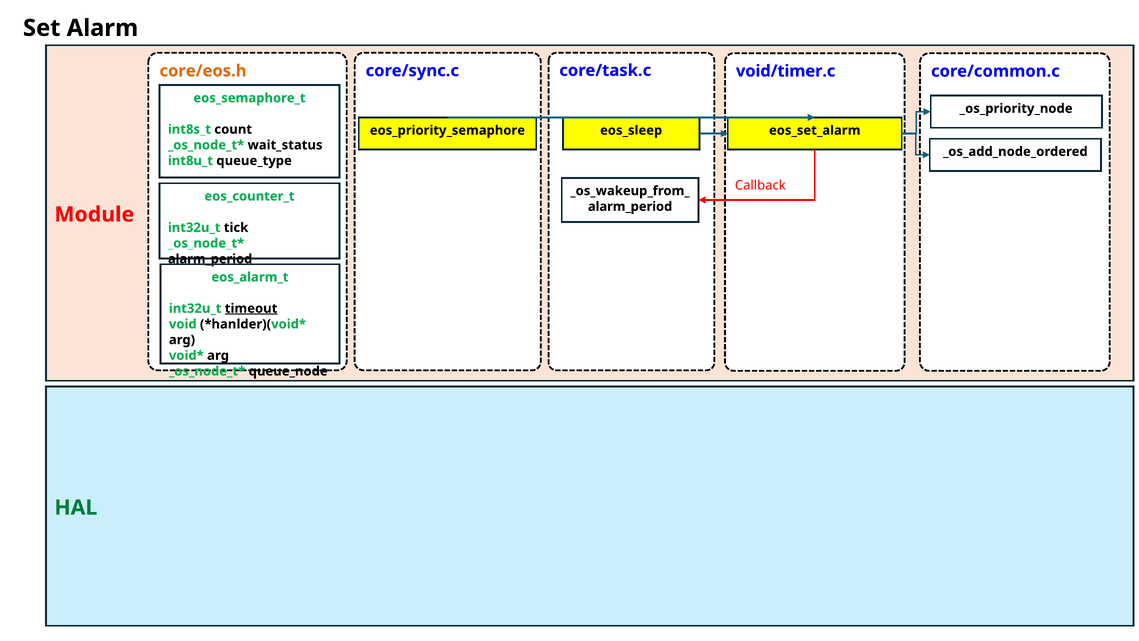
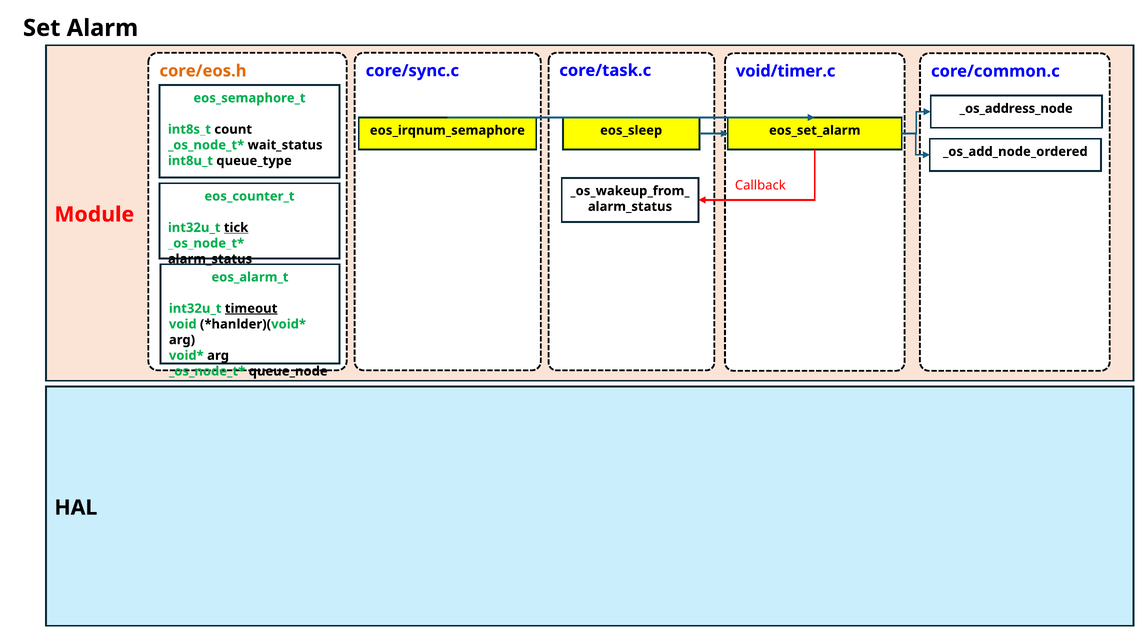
_os_priority_node: _os_priority_node -> _os_address_node
eos_priority_semaphore: eos_priority_semaphore -> eos_irqnum_semaphore
alarm_period at (630, 206): alarm_period -> alarm_status
tick underline: none -> present
alarm_period at (210, 259): alarm_period -> alarm_status
HAL colour: green -> black
